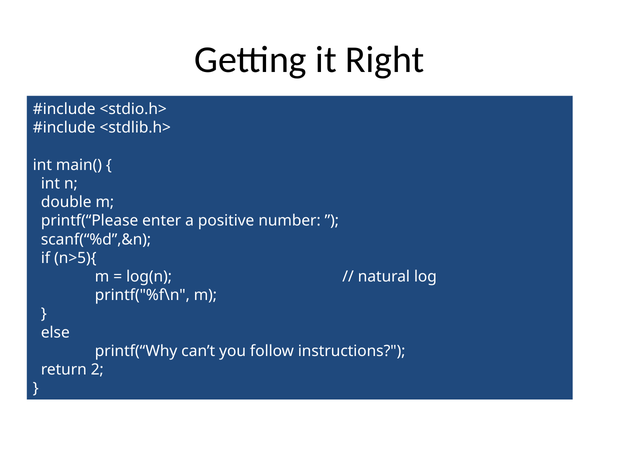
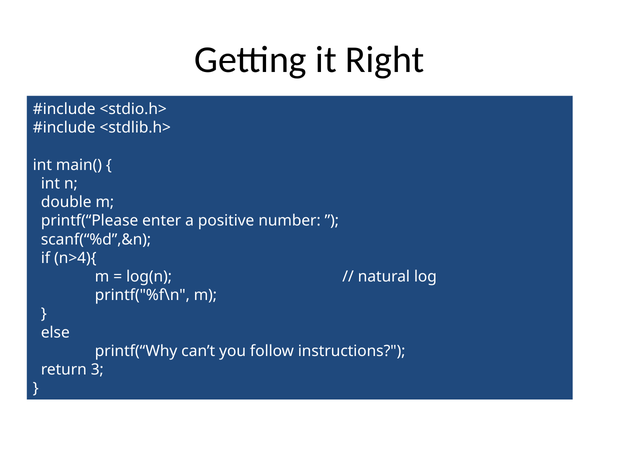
n>5){: n>5){ -> n>4){
2: 2 -> 3
